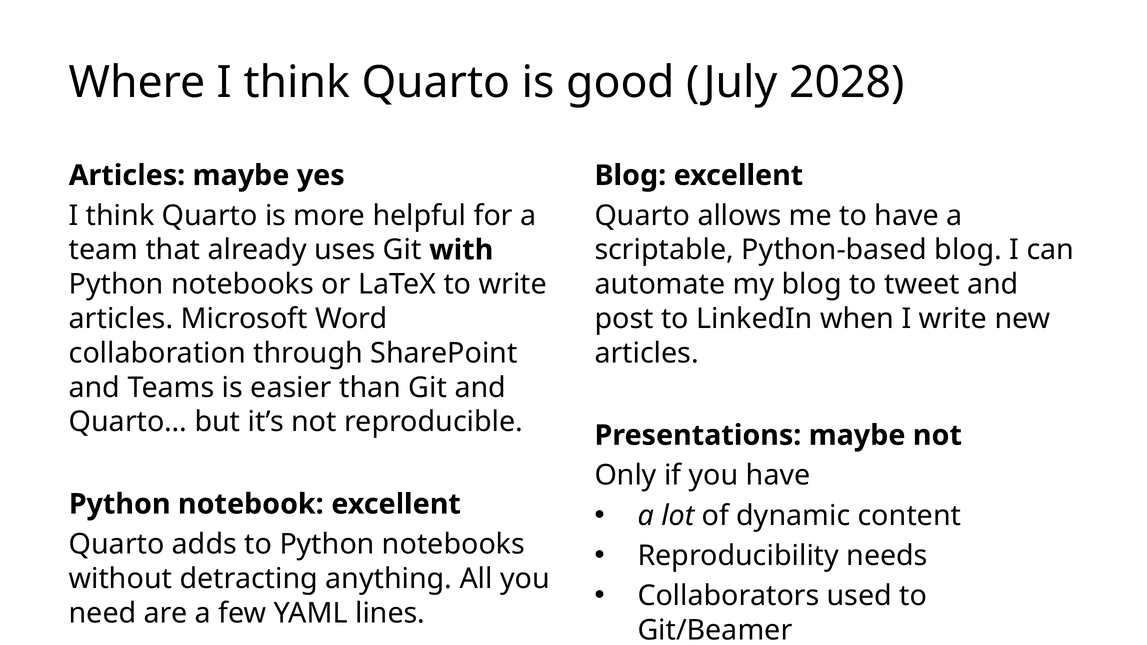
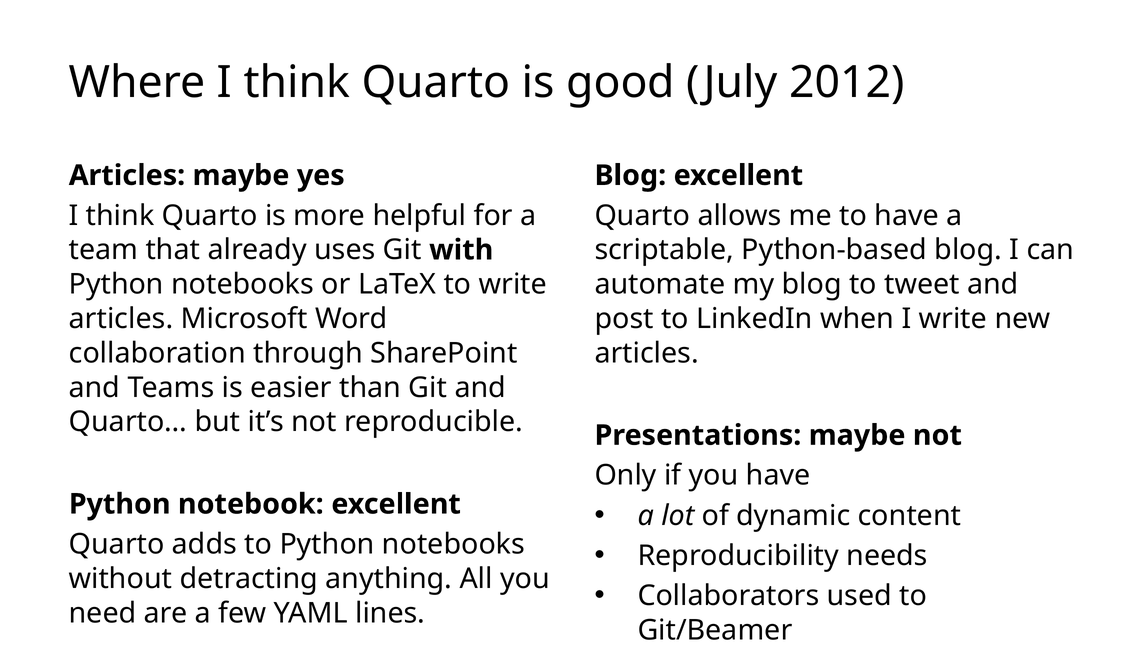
2028: 2028 -> 2012
